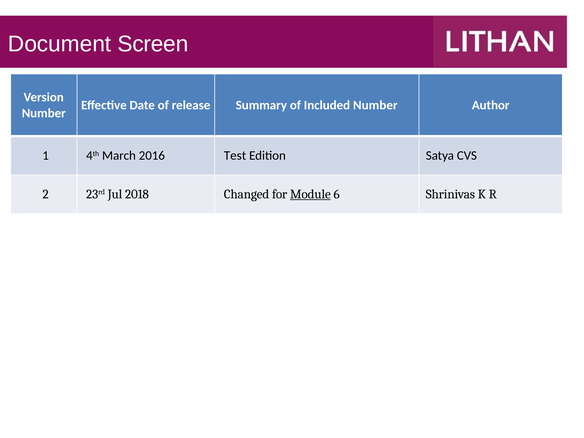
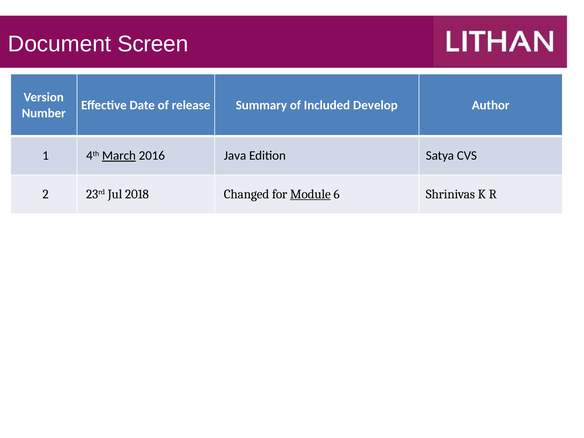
Included Number: Number -> Develop
March underline: none -> present
Test: Test -> Java
